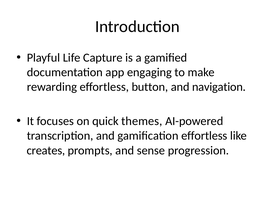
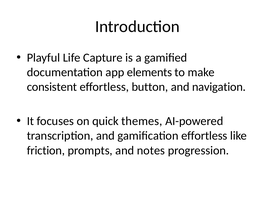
engaging: engaging -> elements
rewarding: rewarding -> consistent
creates: creates -> friction
sense: sense -> notes
